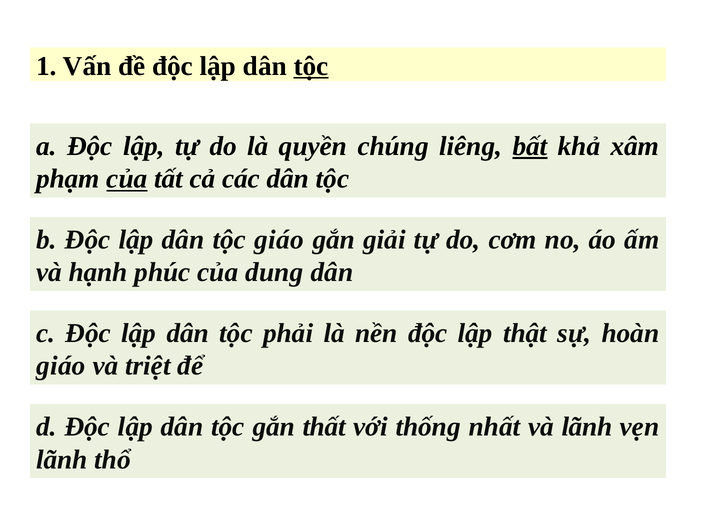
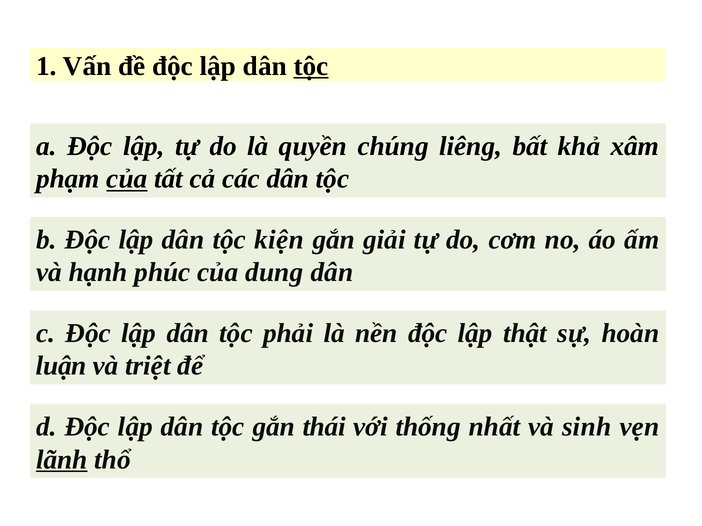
bất underline: present -> none
tộc giáo: giáo -> kiện
giáo at (61, 366): giáo -> luận
thất: thất -> thái
và lãnh: lãnh -> sinh
lãnh at (62, 460) underline: none -> present
